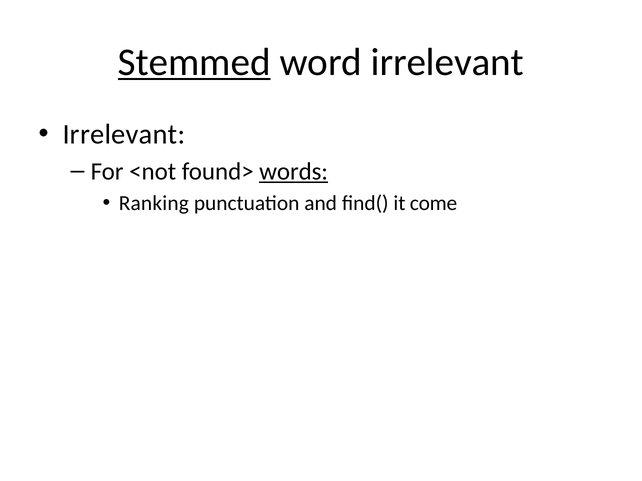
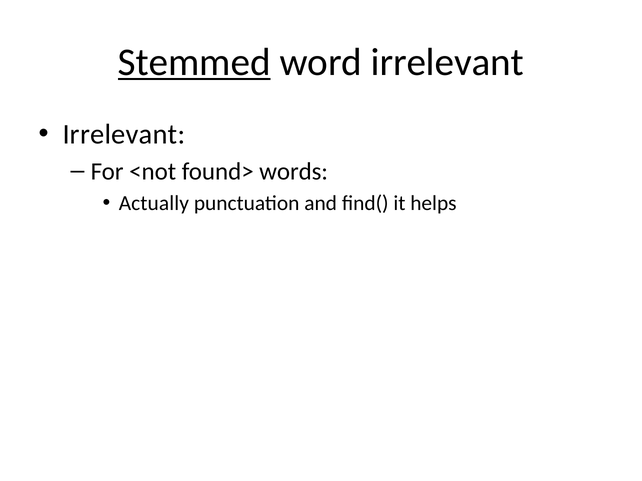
words underline: present -> none
Ranking: Ranking -> Actually
come: come -> helps
